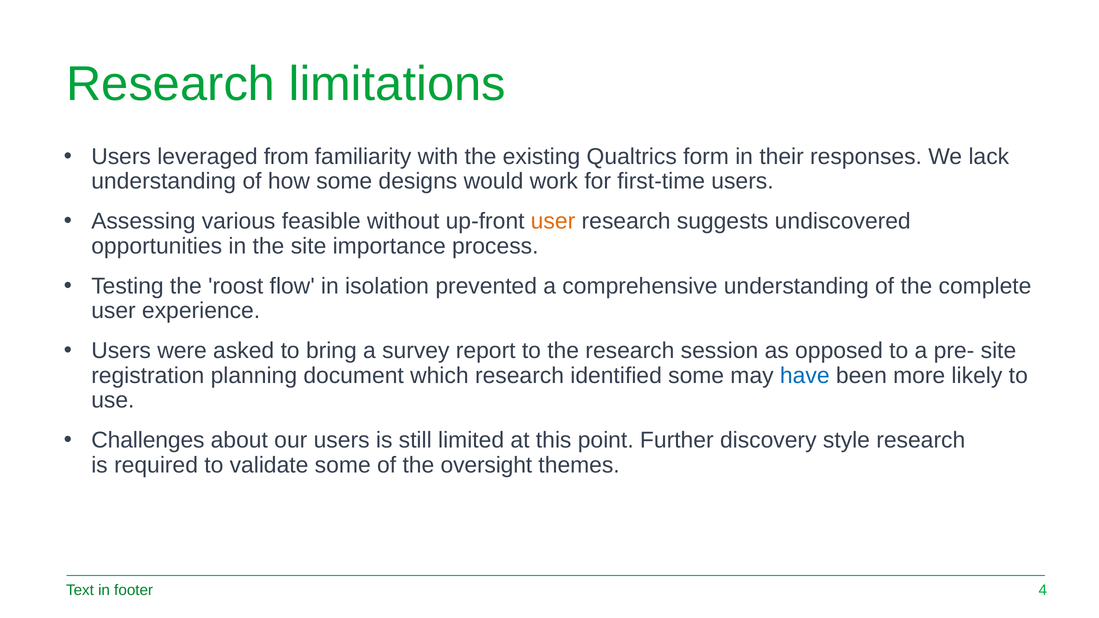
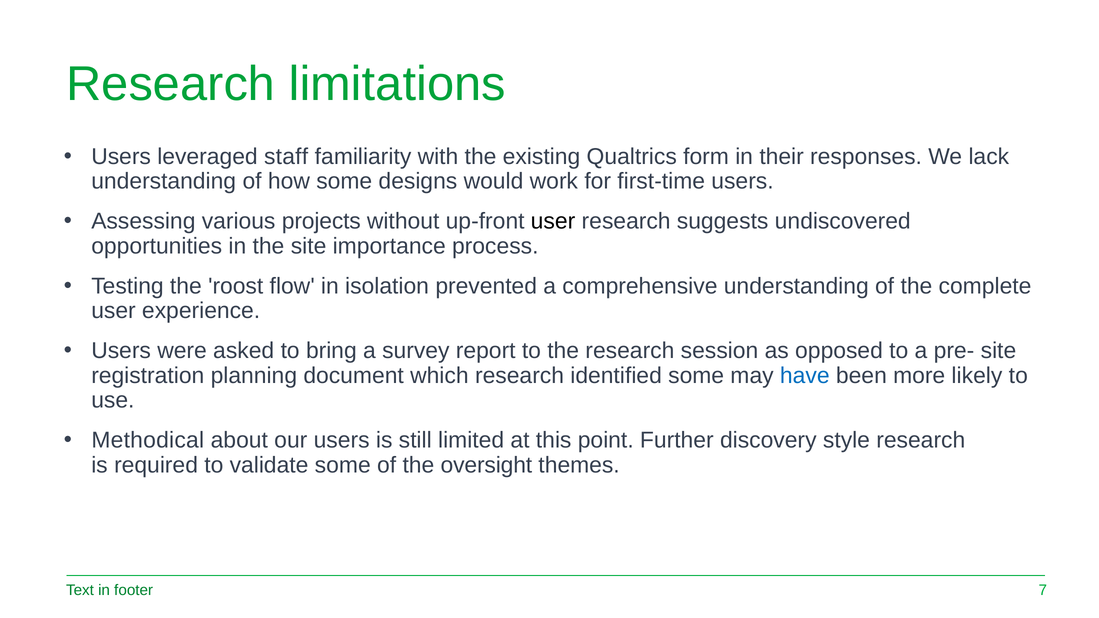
from: from -> staff
feasible: feasible -> projects
user at (553, 221) colour: orange -> black
Challenges: Challenges -> Methodical
4: 4 -> 7
